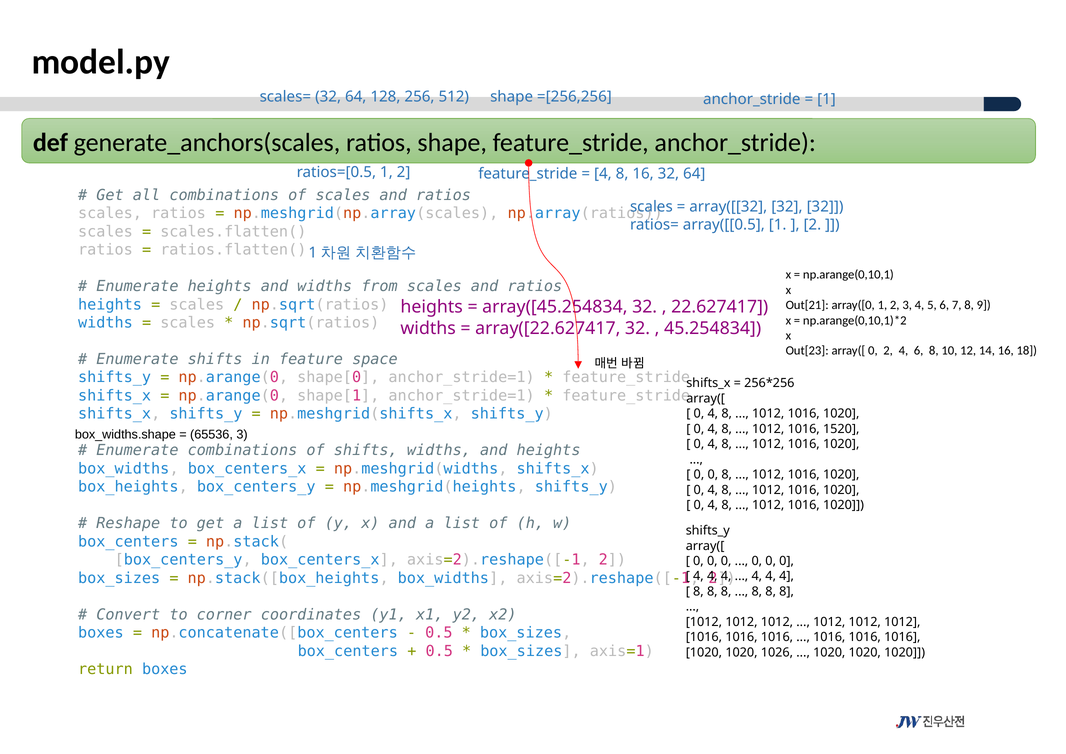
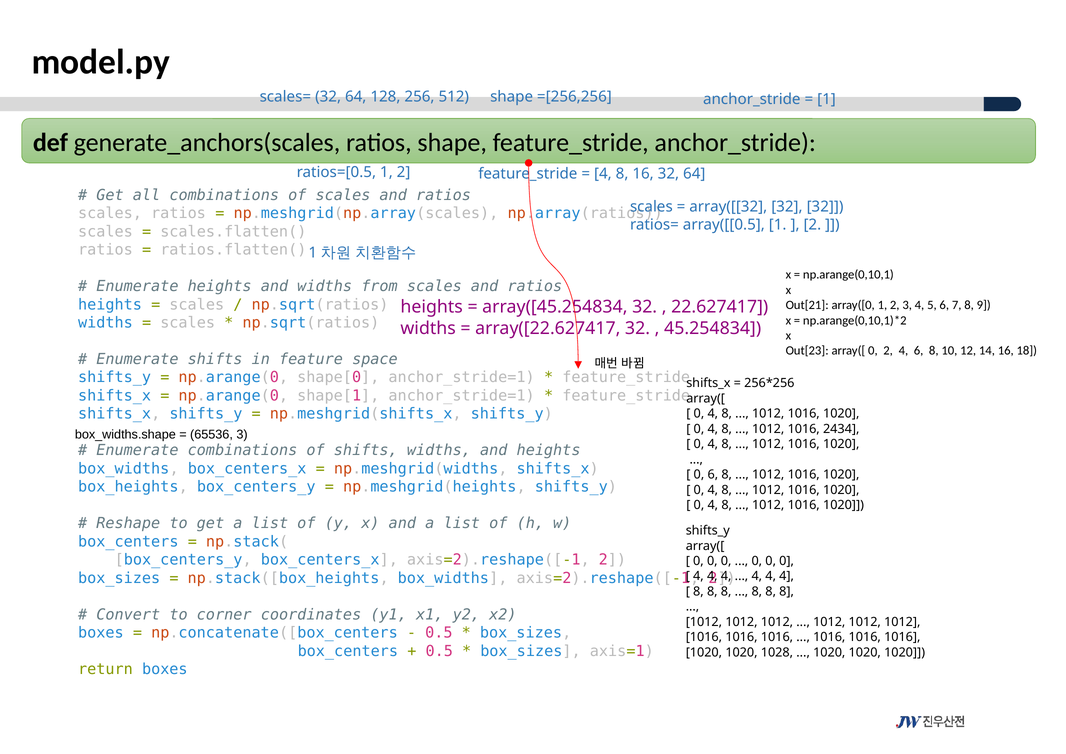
1520: 1520 -> 2434
0 at (713, 474): 0 -> 6
1026: 1026 -> 1028
